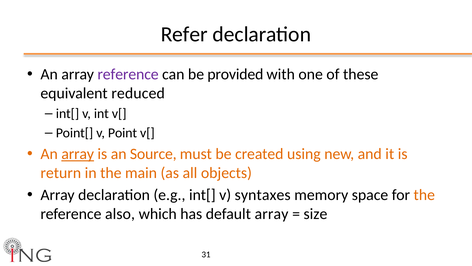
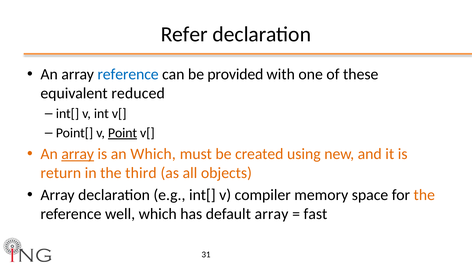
reference at (128, 74) colour: purple -> blue
Point underline: none -> present
an Source: Source -> Which
main: main -> third
syntaxes: syntaxes -> compiler
also: also -> well
size: size -> fast
